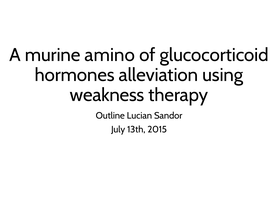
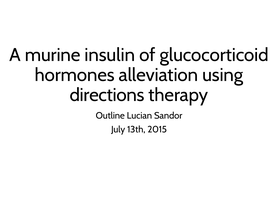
amino: amino -> insulin
weakness: weakness -> directions
